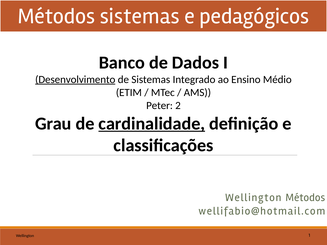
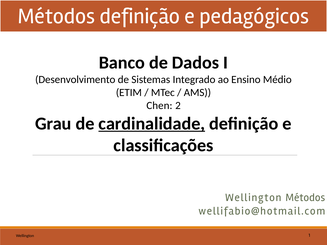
Métodos sistemas: sistemas -> definição
Desenvolvimento underline: present -> none
Peter: Peter -> Chen
